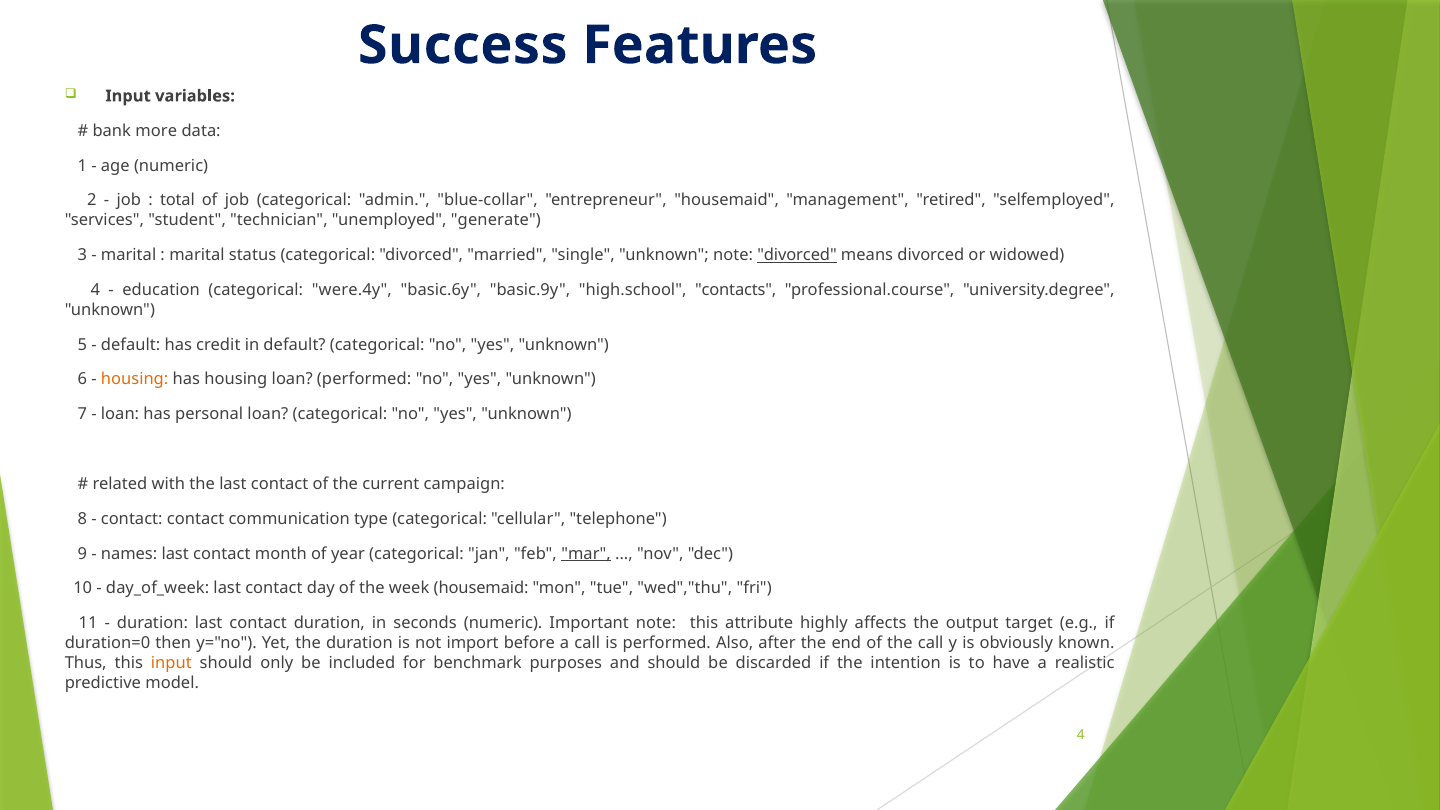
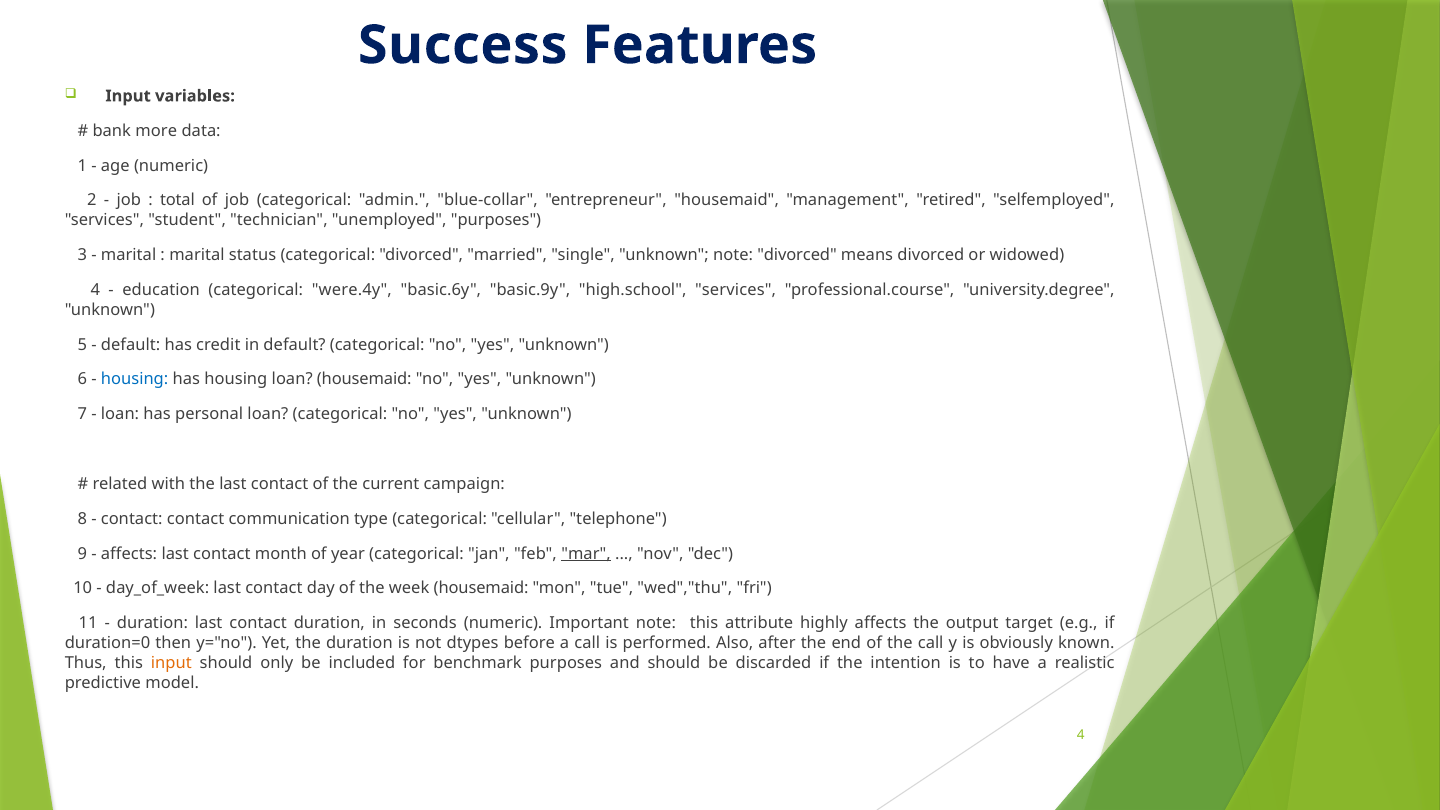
unemployed generate: generate -> purposes
divorced at (797, 255) underline: present -> none
high.school contacts: contacts -> services
housing at (135, 379) colour: orange -> blue
loan performed: performed -> housemaid
names at (129, 554): names -> affects
import: import -> dtypes
